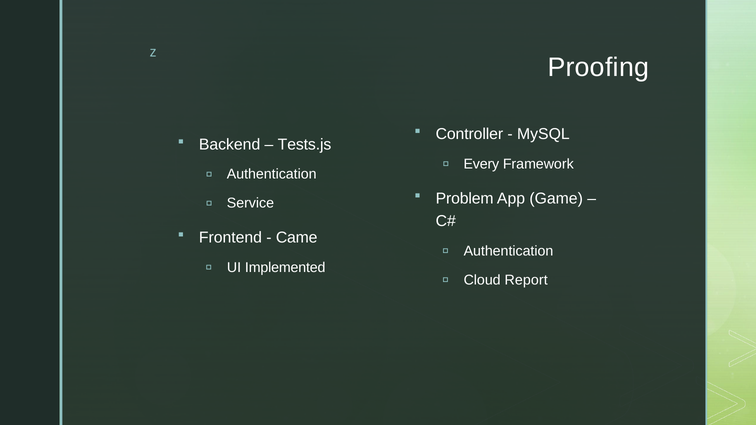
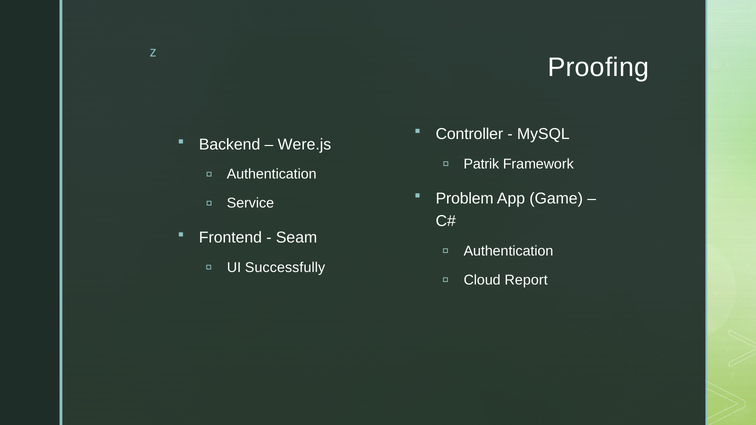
Tests.js: Tests.js -> Were.js
Every: Every -> Patrik
Came: Came -> Seam
Implemented: Implemented -> Successfully
